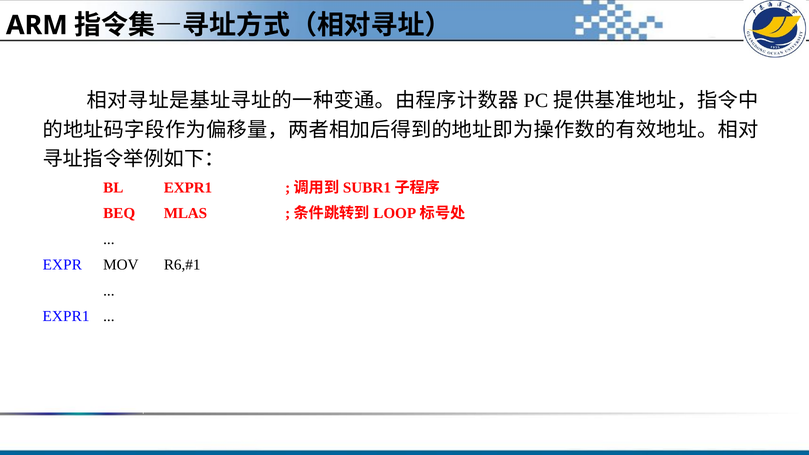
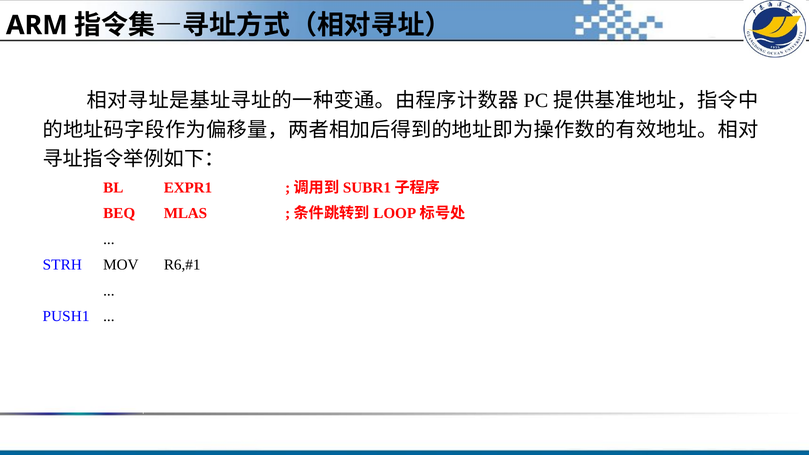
EXPR: EXPR -> STRH
EXPR1 at (66, 317): EXPR1 -> PUSH1
